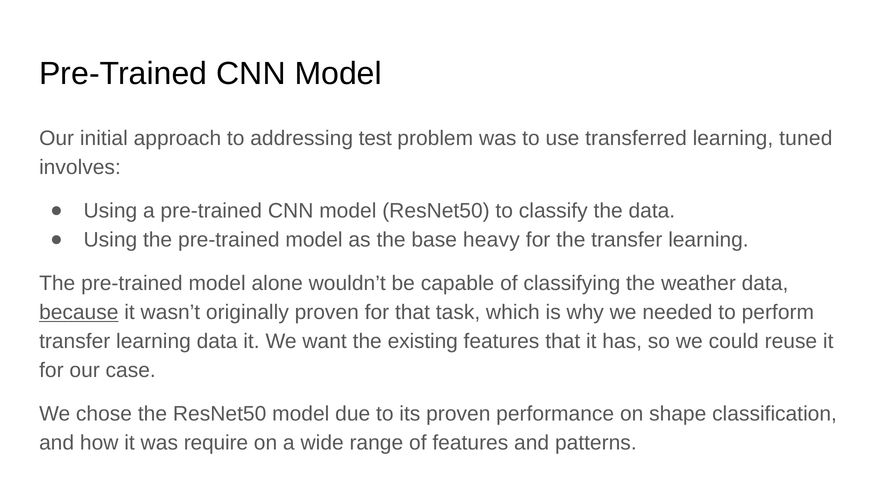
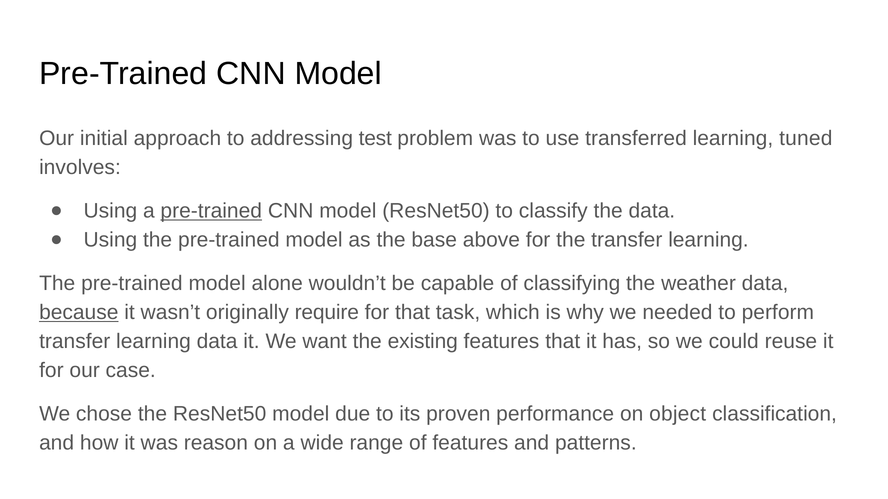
pre-trained at (211, 211) underline: none -> present
heavy: heavy -> above
originally proven: proven -> require
shape: shape -> object
require: require -> reason
